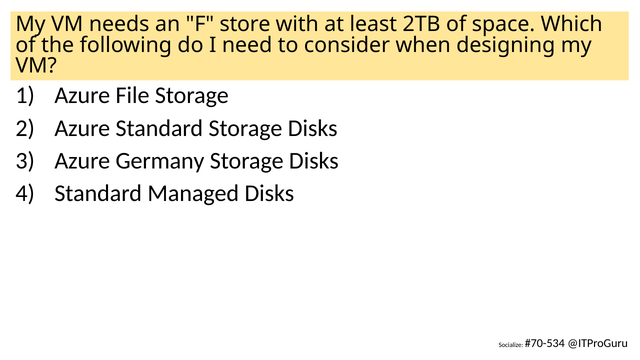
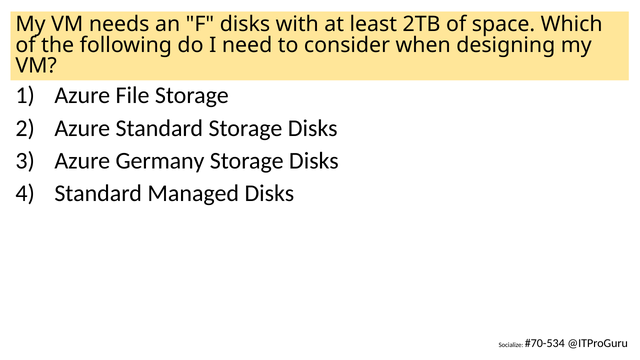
F store: store -> disks
